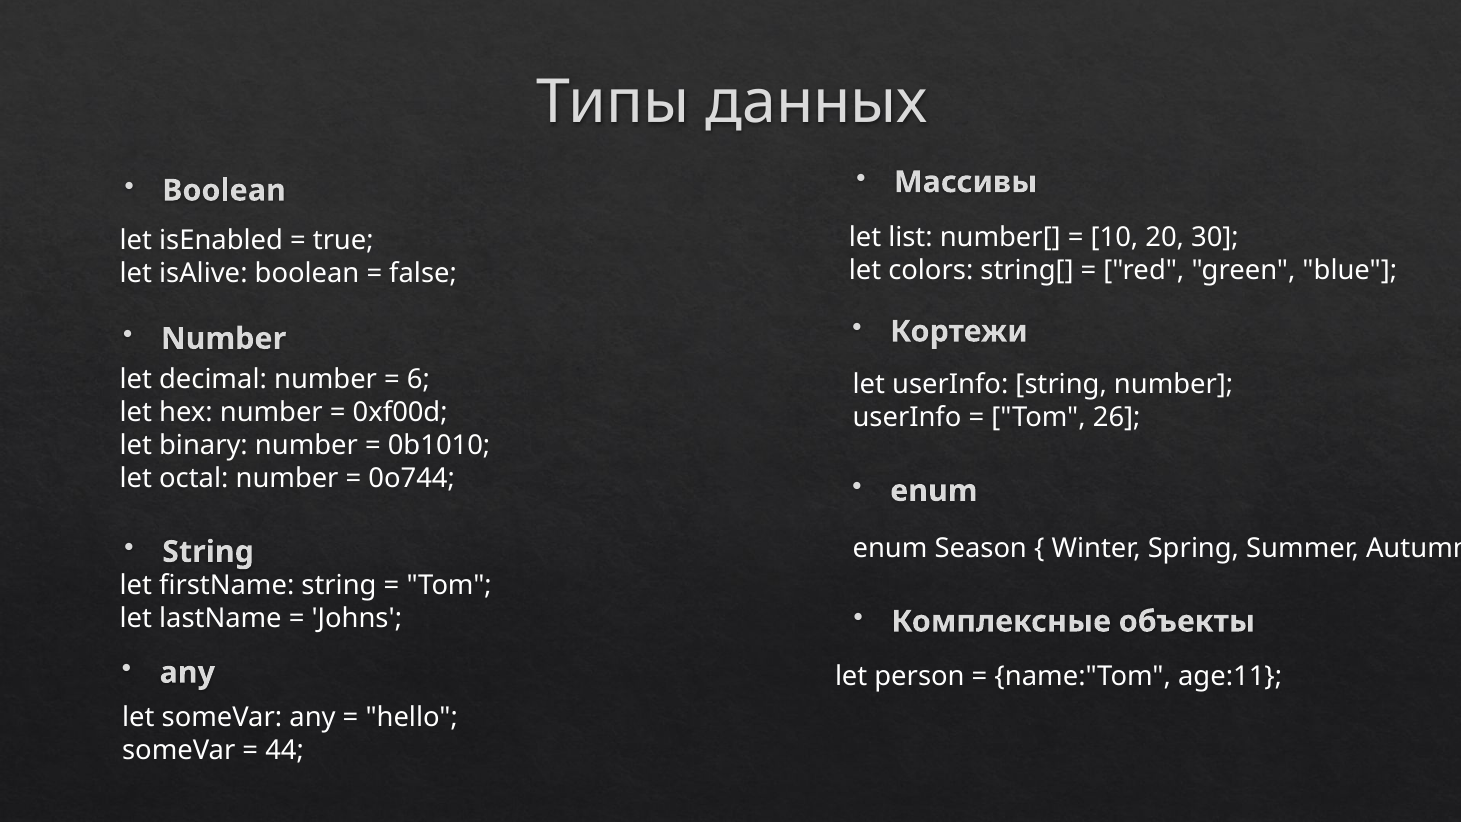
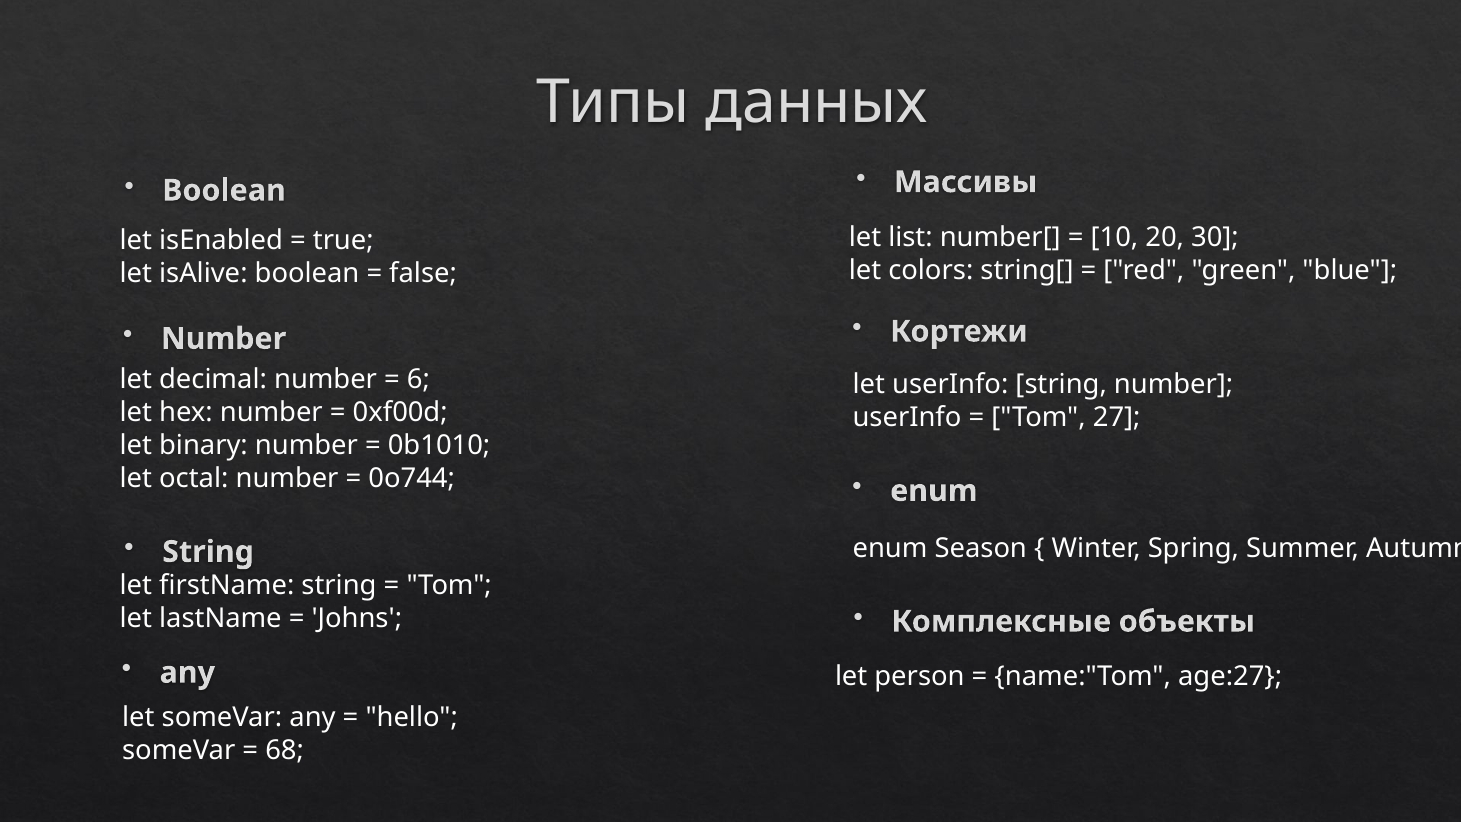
26: 26 -> 27
age:11: age:11 -> age:27
44: 44 -> 68
